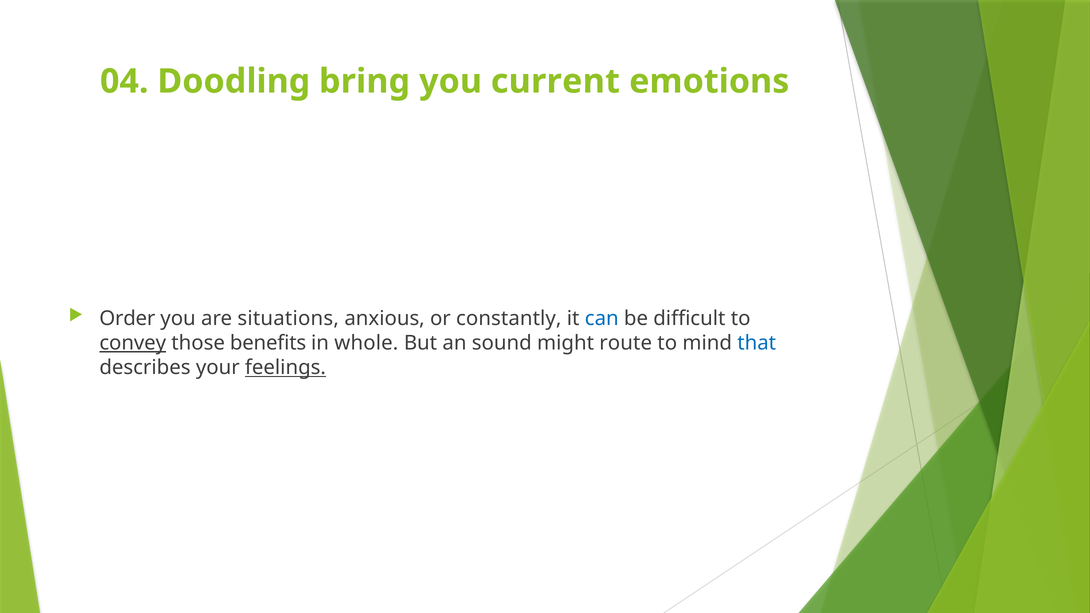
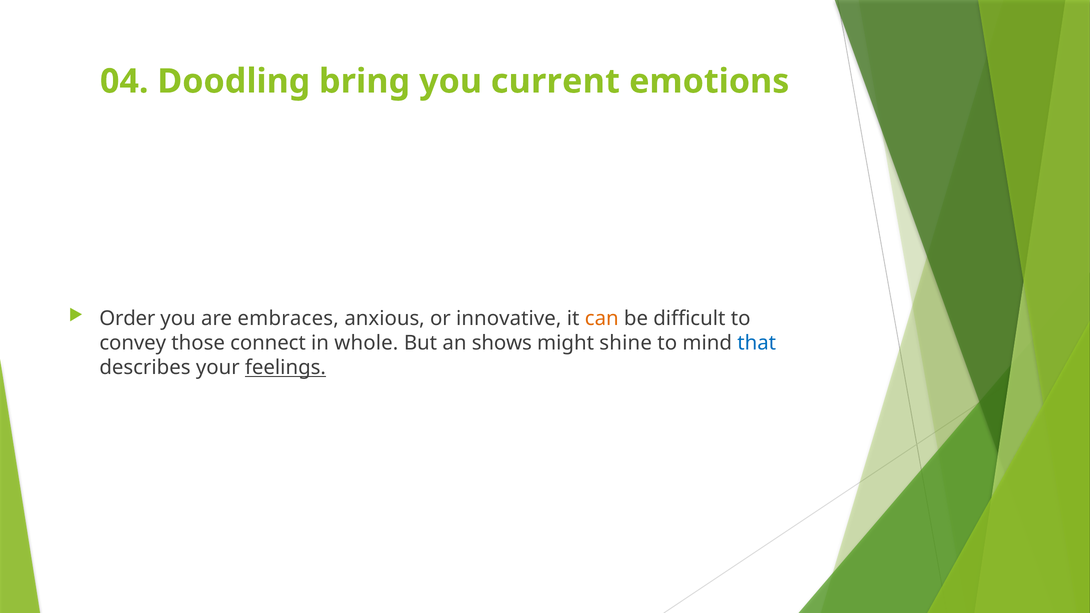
situations: situations -> embraces
constantly: constantly -> innovative
can colour: blue -> orange
convey underline: present -> none
benefits: benefits -> connect
sound: sound -> shows
route: route -> shine
